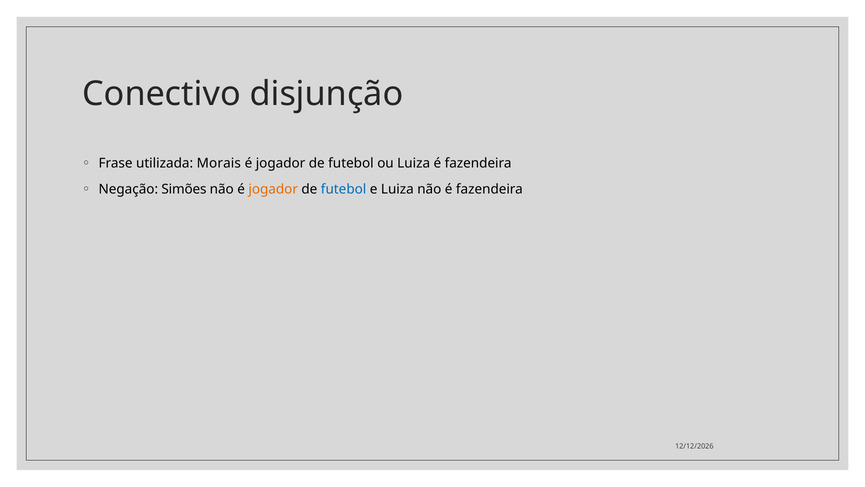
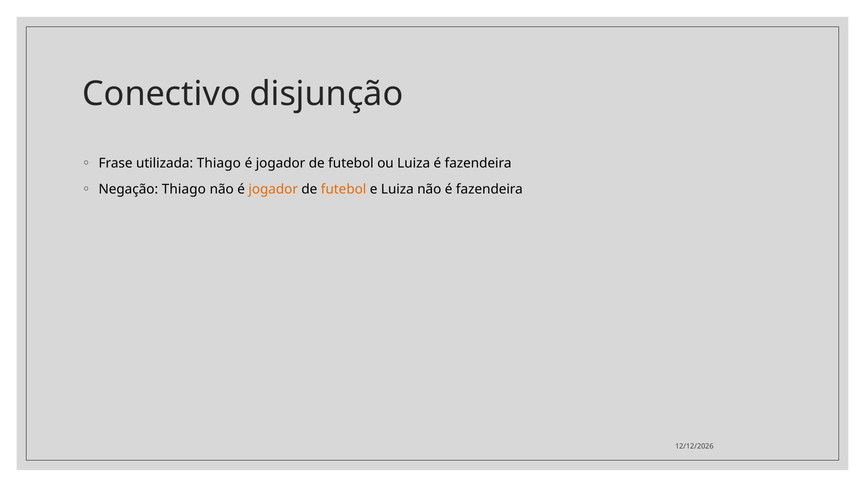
utilizada Morais: Morais -> Thiago
Negação Simões: Simões -> Thiago
futebol at (344, 189) colour: blue -> orange
